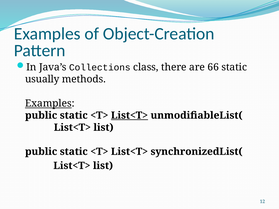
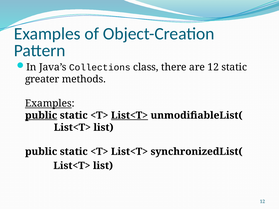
are 66: 66 -> 12
usually: usually -> greater
public at (41, 116) underline: none -> present
